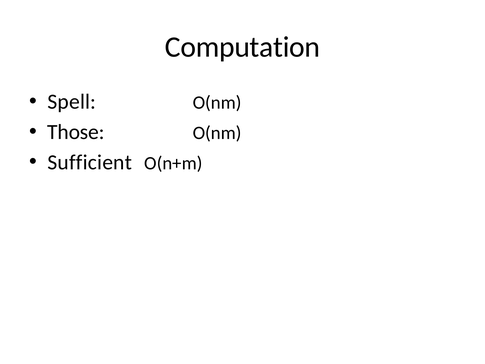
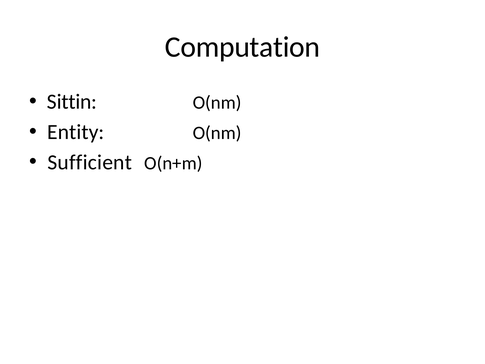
Spell: Spell -> Sittin
Those: Those -> Entity
